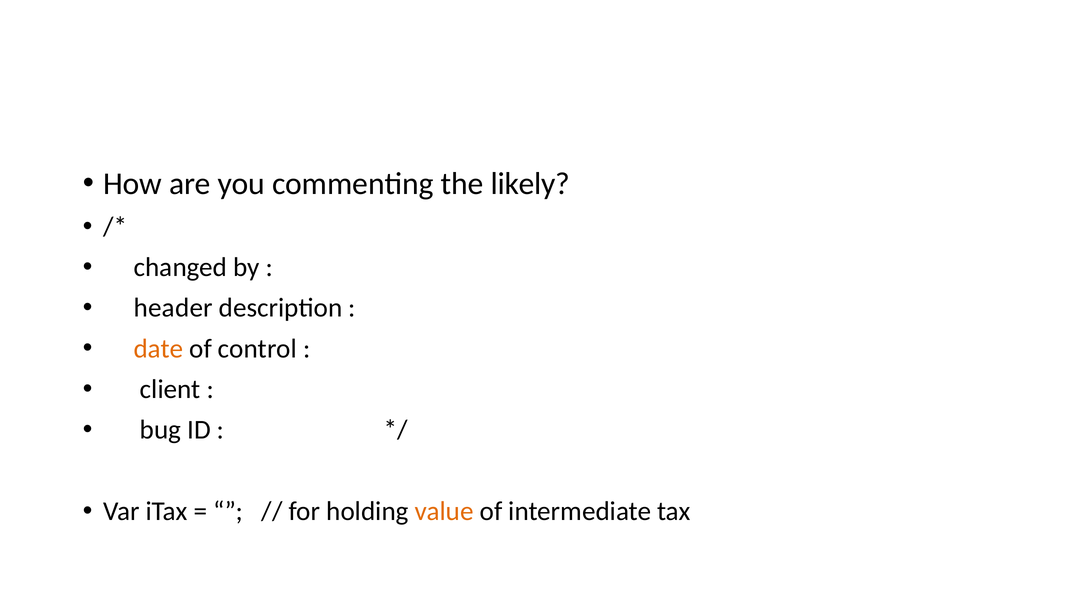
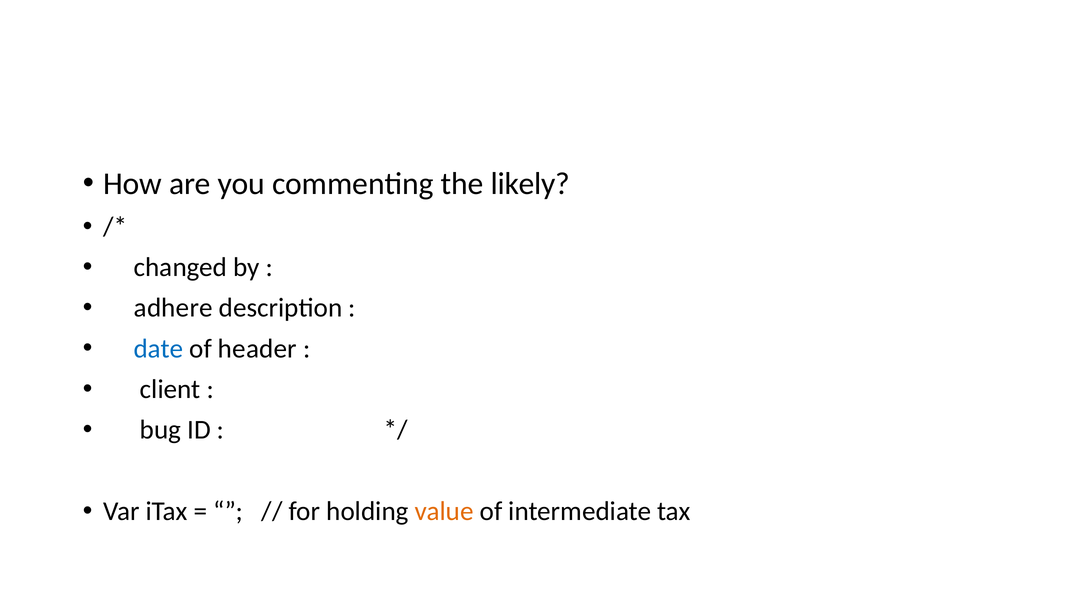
header: header -> adhere
date colour: orange -> blue
control: control -> header
